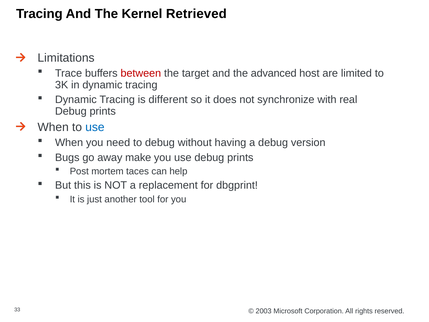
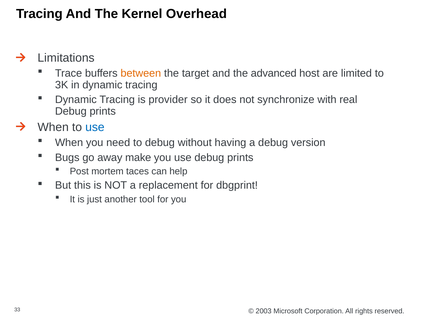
Retrieved: Retrieved -> Overhead
between colour: red -> orange
different: different -> provider
